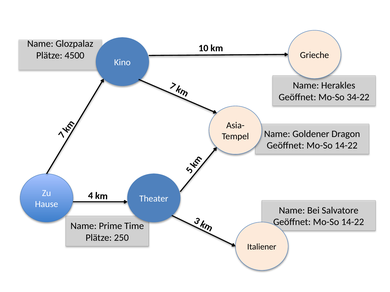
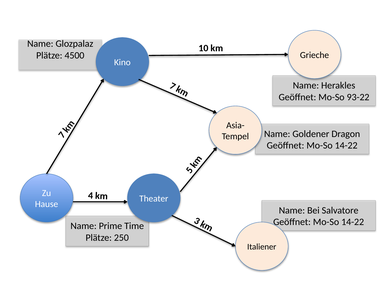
34-22: 34-22 -> 93-22
